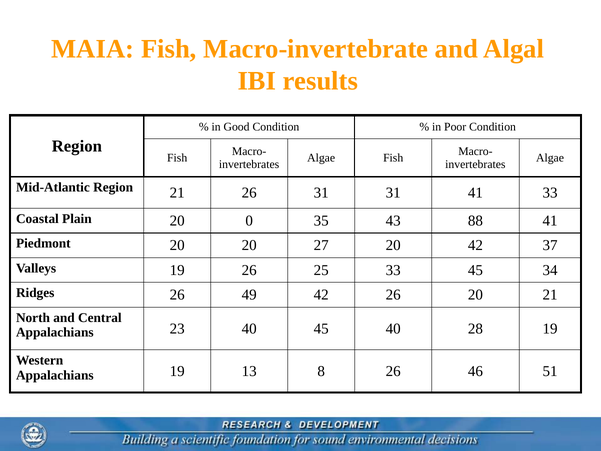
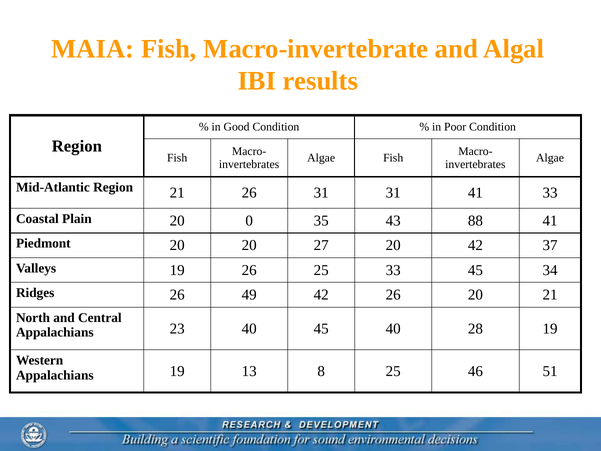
8 26: 26 -> 25
